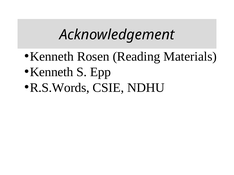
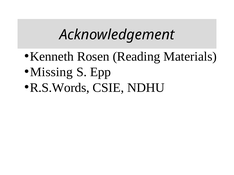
Kenneth at (52, 72): Kenneth -> Missing
